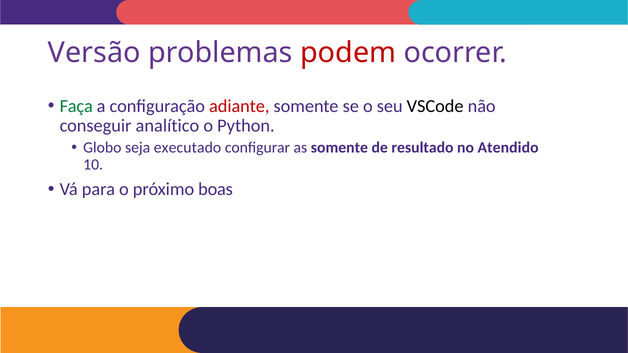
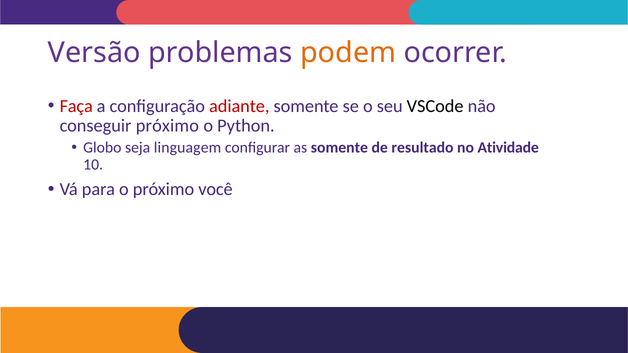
podem colour: red -> orange
Faça colour: green -> red
conseguir analítico: analítico -> próximo
executado: executado -> linguagem
Atendido: Atendido -> Atividade
boas: boas -> você
